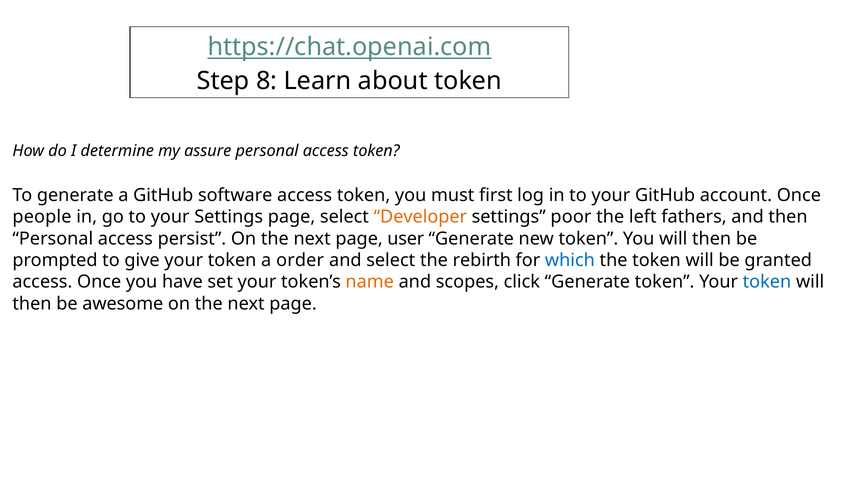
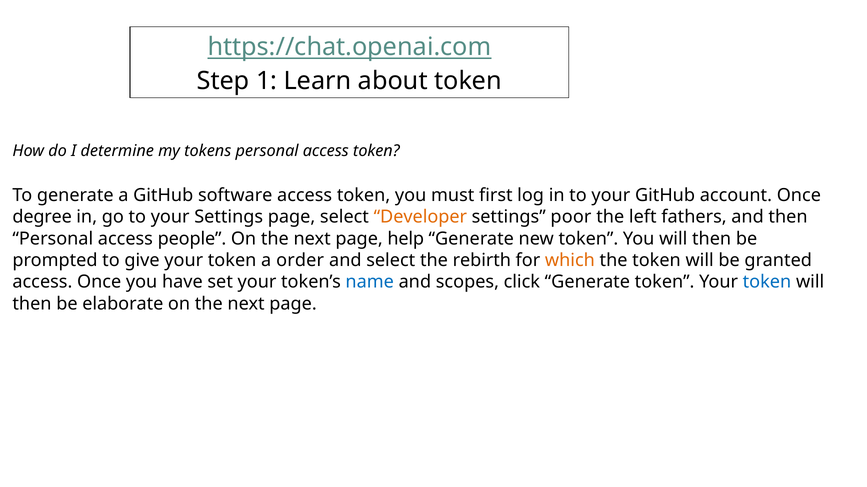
8: 8 -> 1
assure: assure -> tokens
people: people -> degree
persist: persist -> people
user: user -> help
which colour: blue -> orange
name colour: orange -> blue
awesome: awesome -> elaborate
